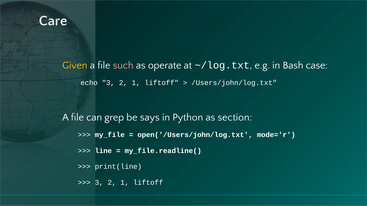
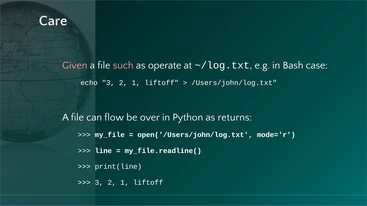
Given colour: yellow -> pink
grep: grep -> flow
says: says -> over
section: section -> returns
